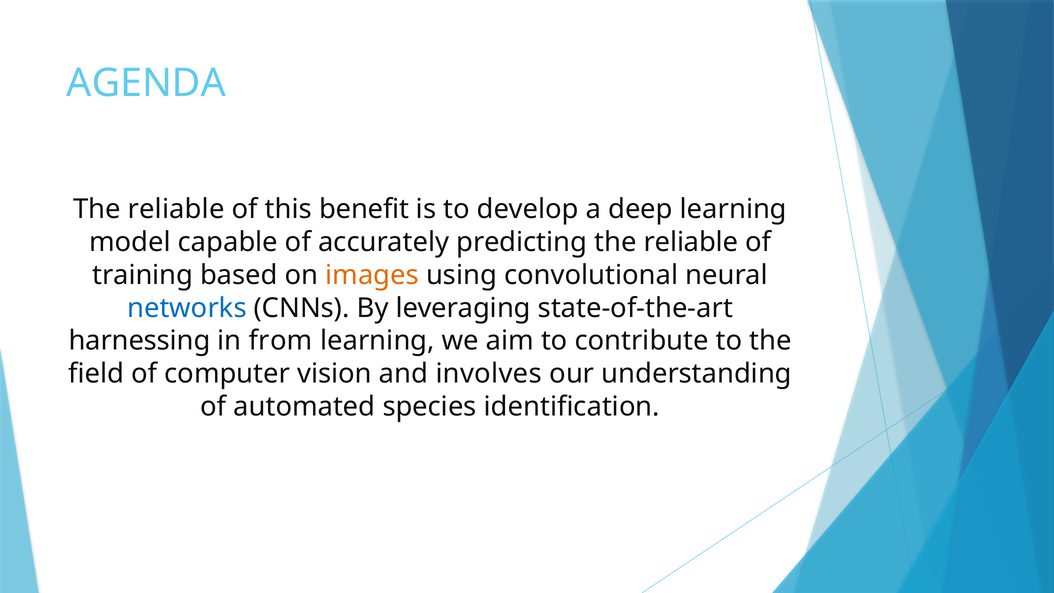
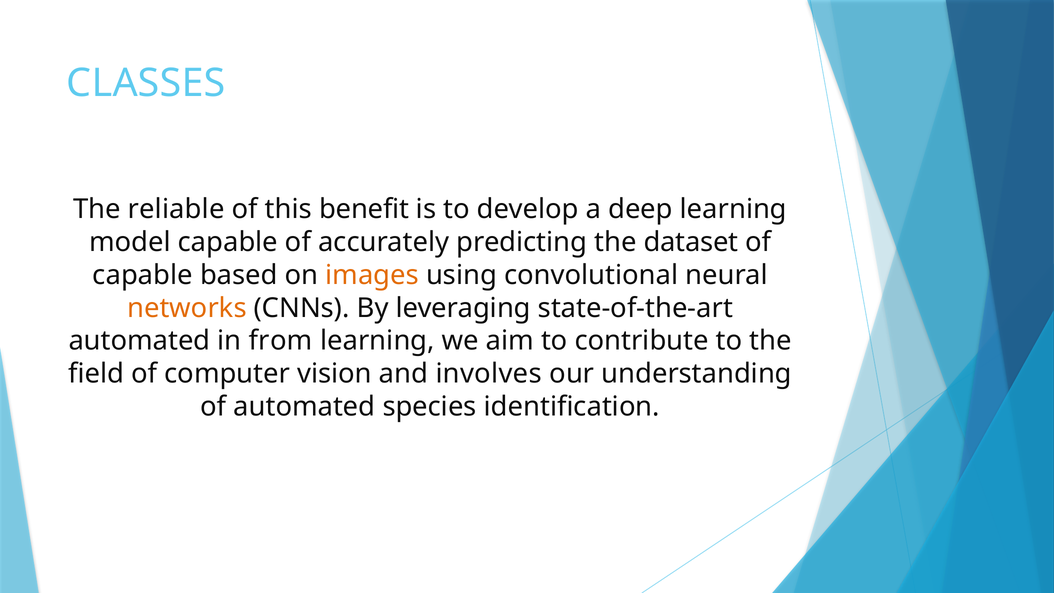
AGENDA: AGENDA -> CLASSES
predicting the reliable: reliable -> dataset
training at (143, 275): training -> capable
networks colour: blue -> orange
harnessing at (139, 341): harnessing -> automated
